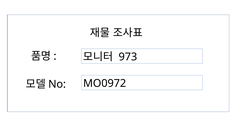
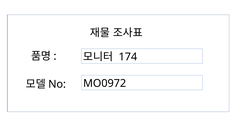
973: 973 -> 174
